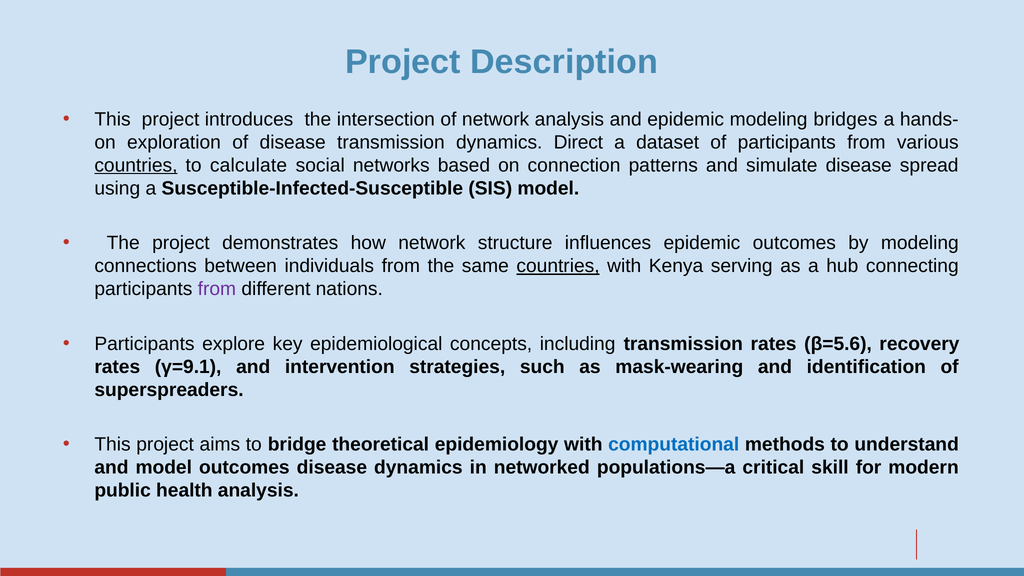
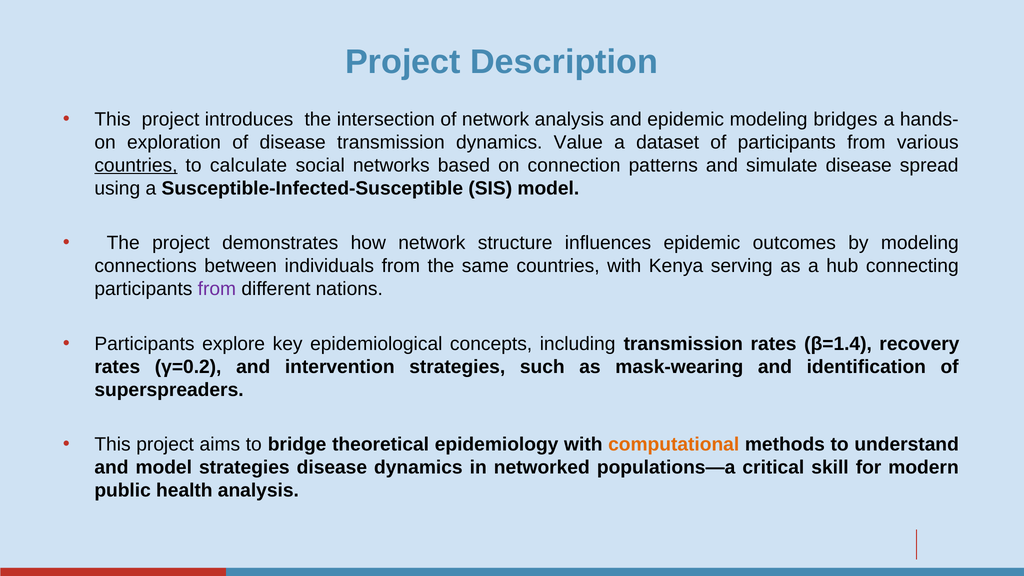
Direct: Direct -> Value
countries at (558, 266) underline: present -> none
β=5.6: β=5.6 -> β=1.4
γ=9.1: γ=9.1 -> γ=0.2
computational colour: blue -> orange
model outcomes: outcomes -> strategies
